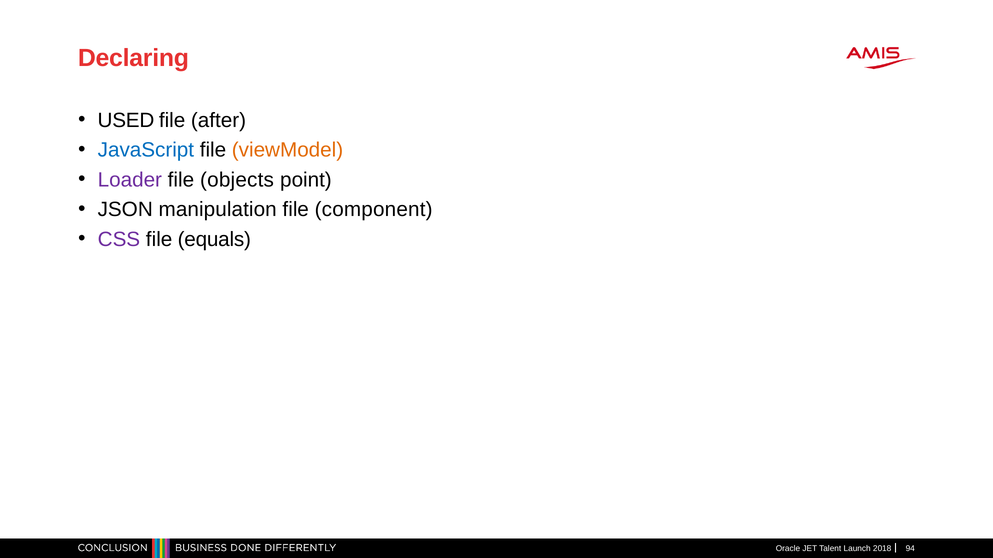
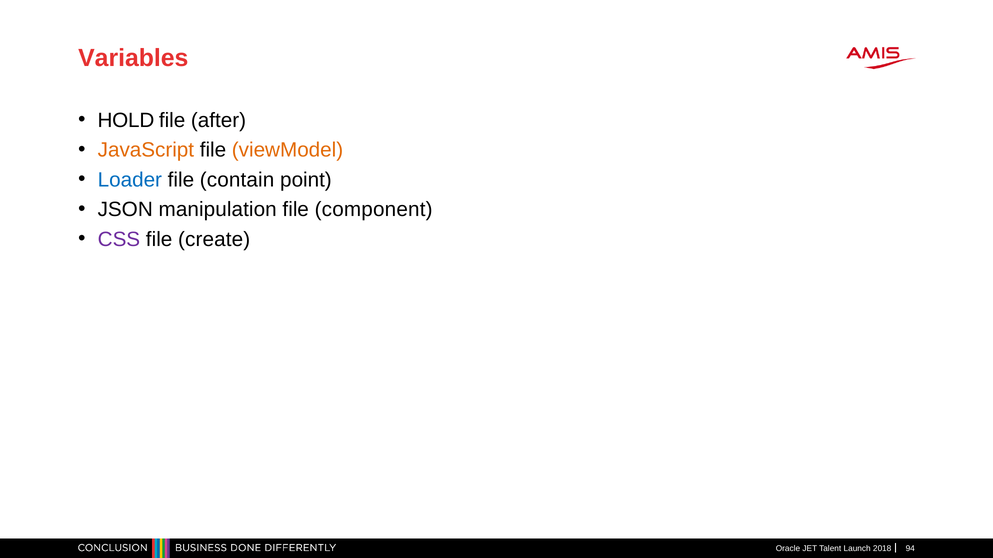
Declaring: Declaring -> Variables
USED: USED -> HOLD
JavaScript colour: blue -> orange
Loader colour: purple -> blue
objects: objects -> contain
equals: equals -> create
